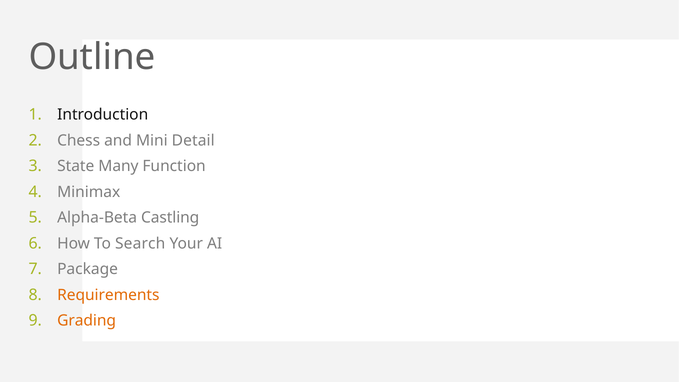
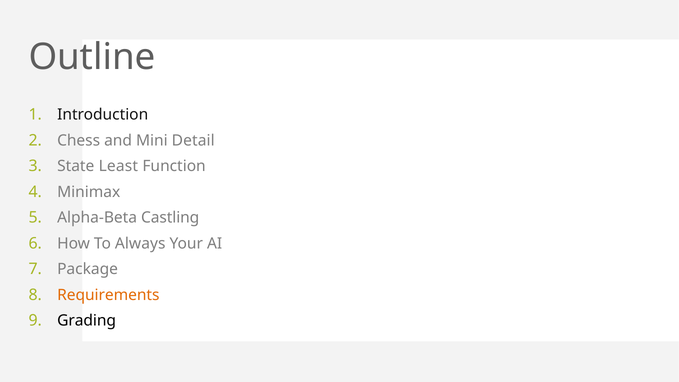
Many: Many -> Least
Search: Search -> Always
Grading colour: orange -> black
